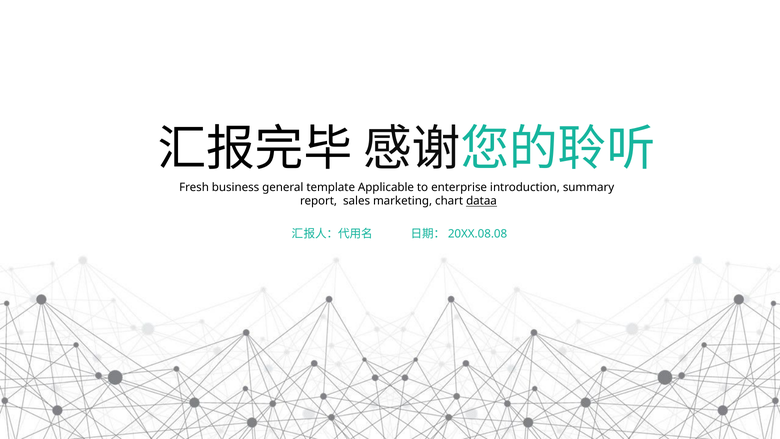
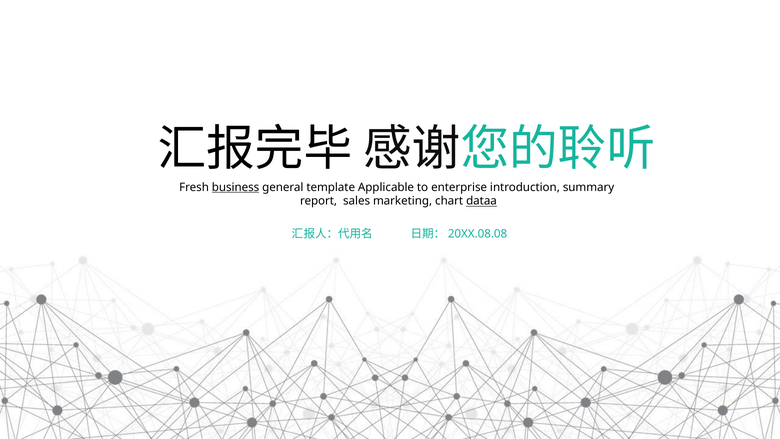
business underline: none -> present
